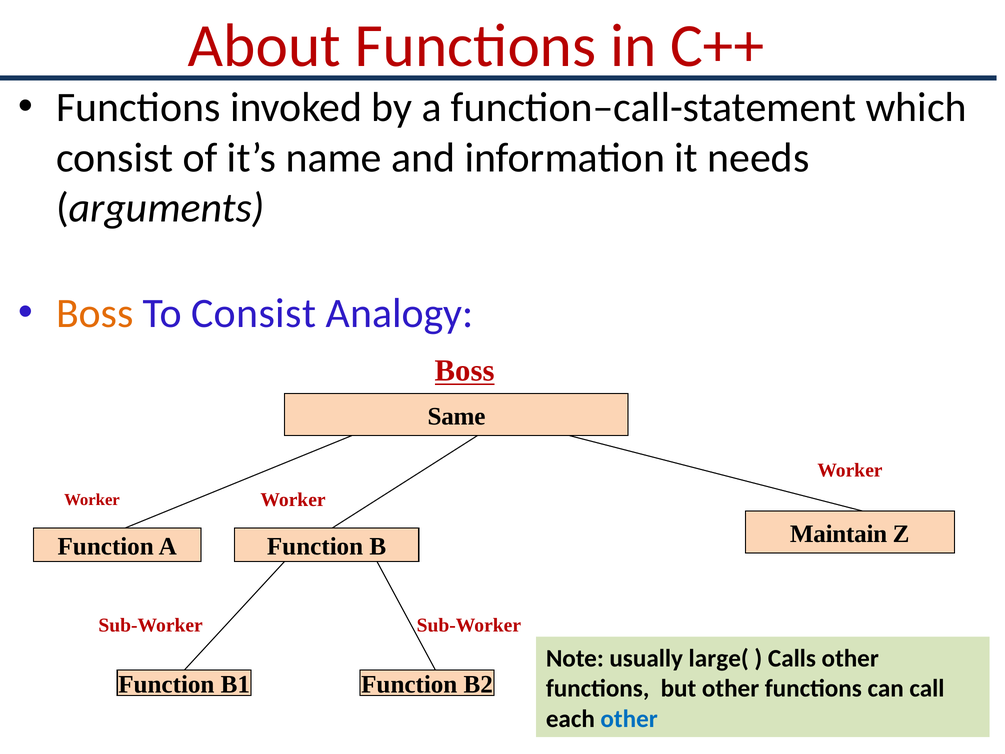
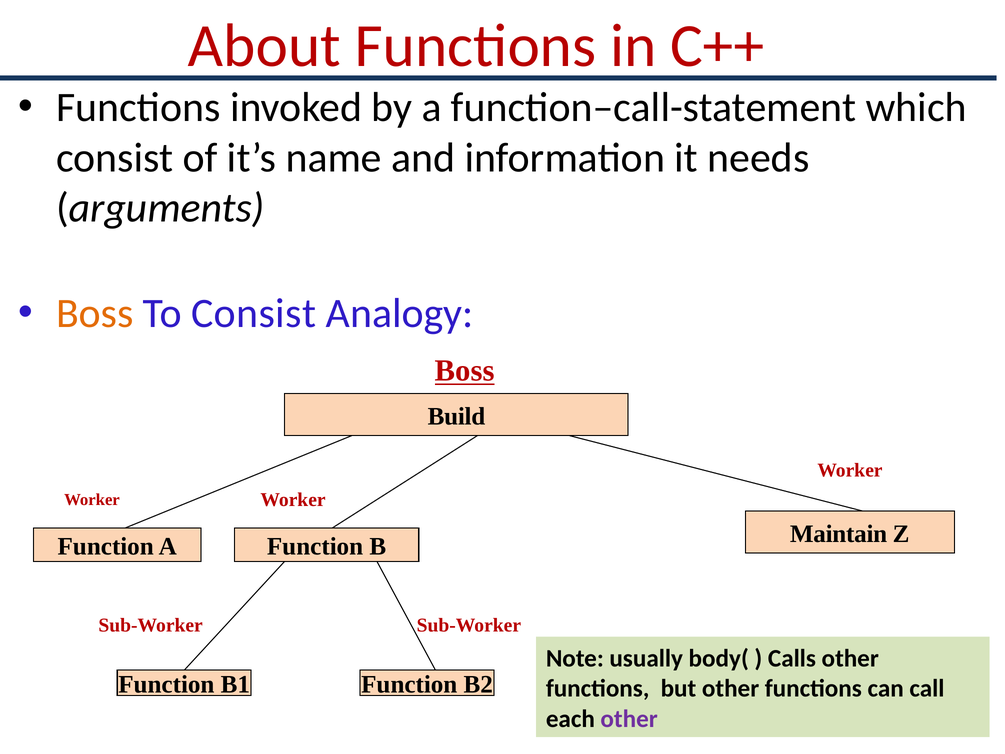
Same: Same -> Build
large(: large( -> body(
other at (629, 719) colour: blue -> purple
